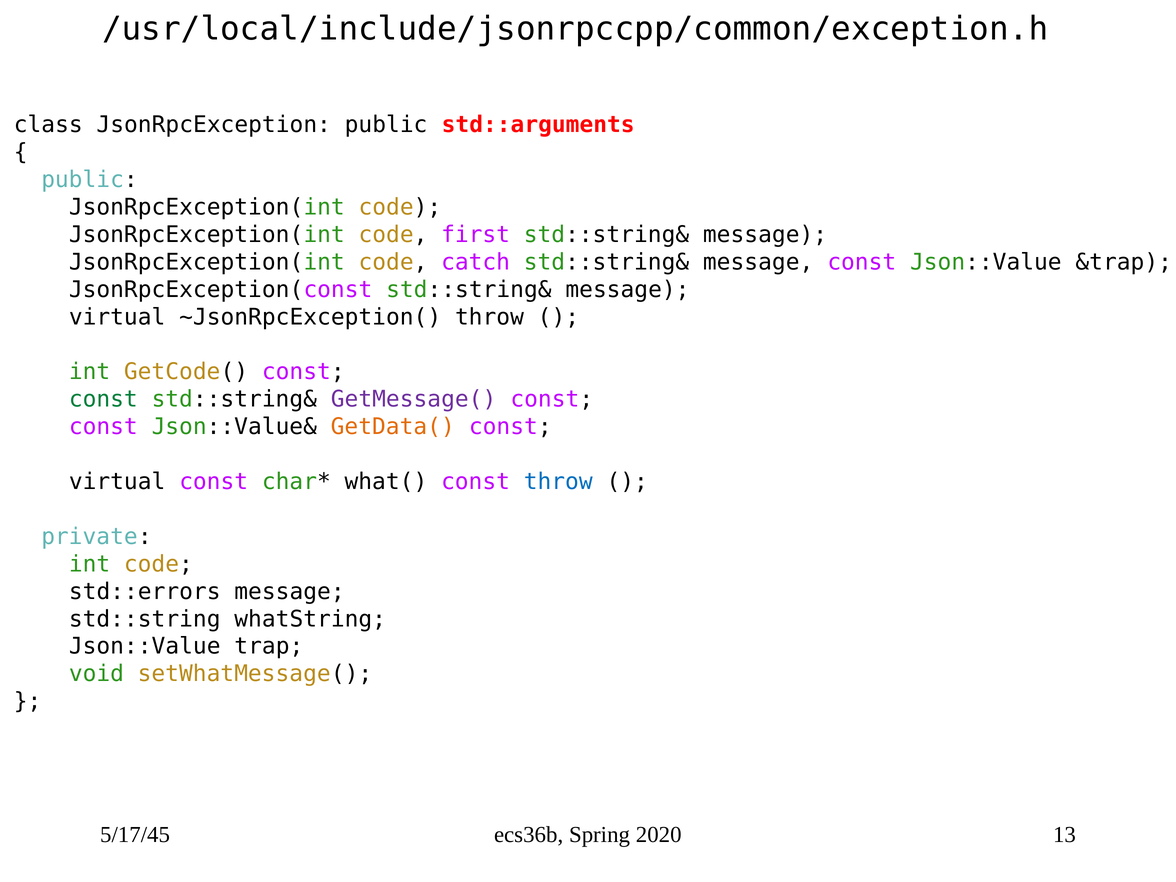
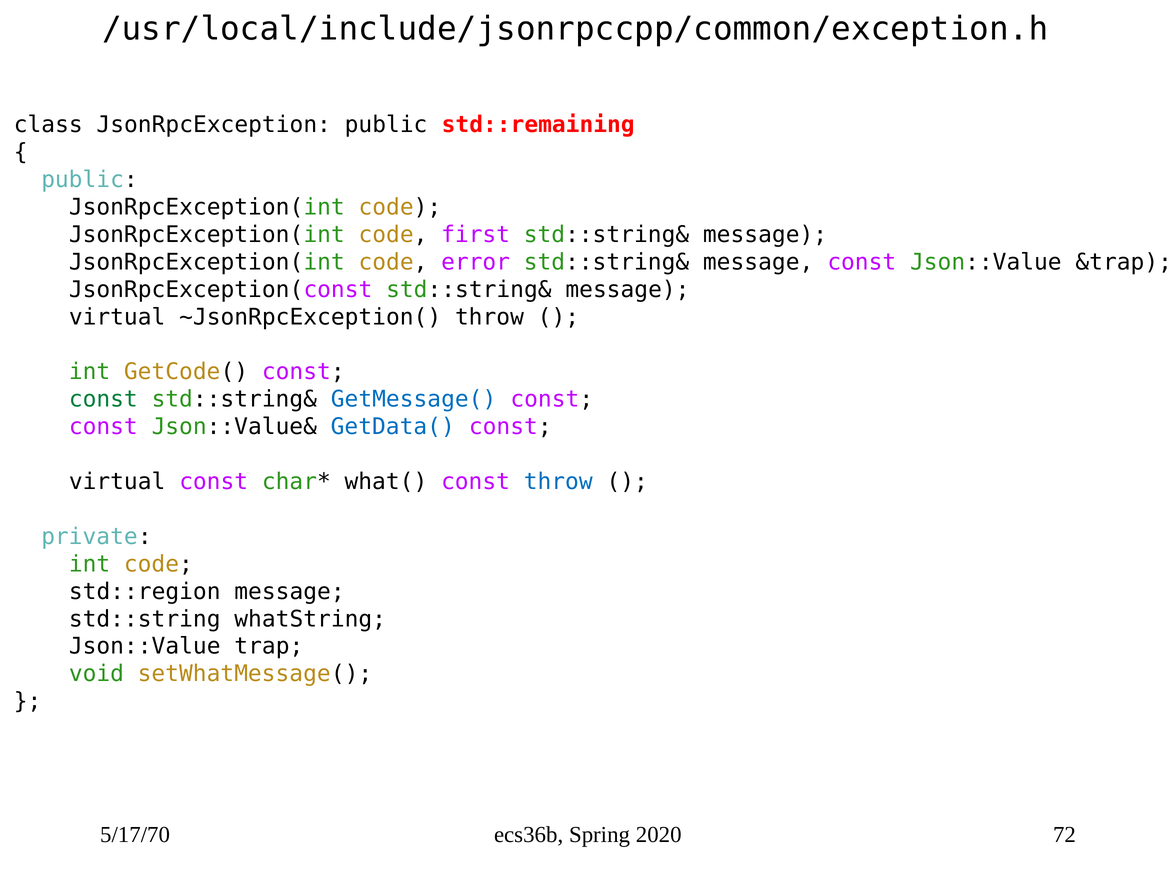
std::arguments: std::arguments -> std::remaining
catch: catch -> error
GetMessage( colour: purple -> blue
GetData( colour: orange -> blue
std::errors: std::errors -> std::region
5/17/45: 5/17/45 -> 5/17/70
13: 13 -> 72
